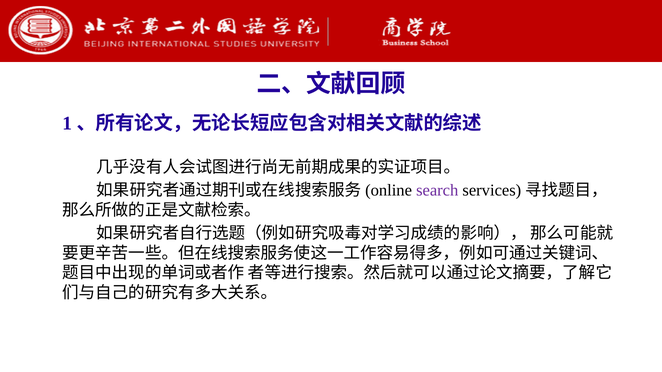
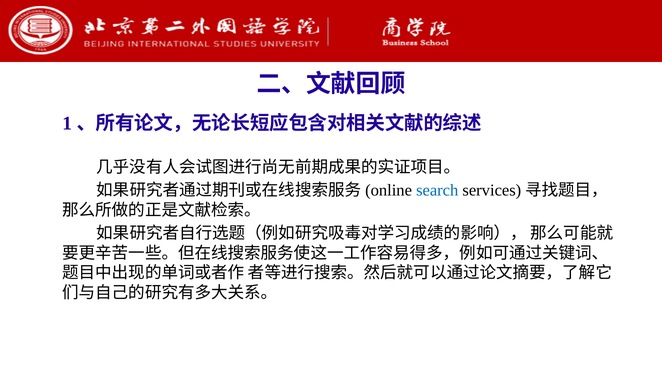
search colour: purple -> blue
